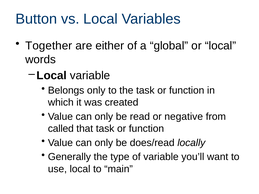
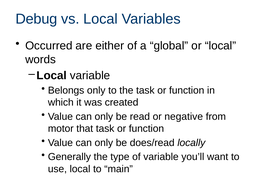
Button: Button -> Debug
Together: Together -> Occurred
called: called -> motor
